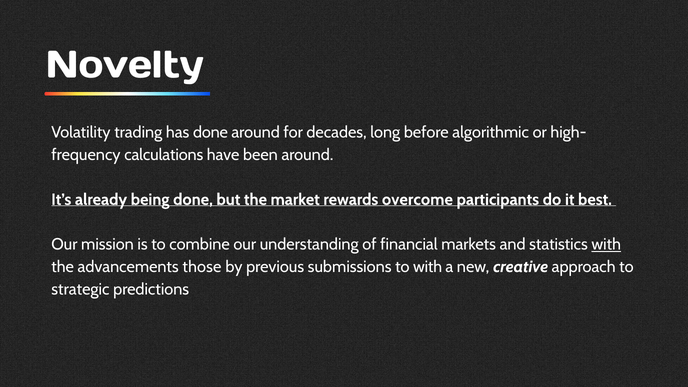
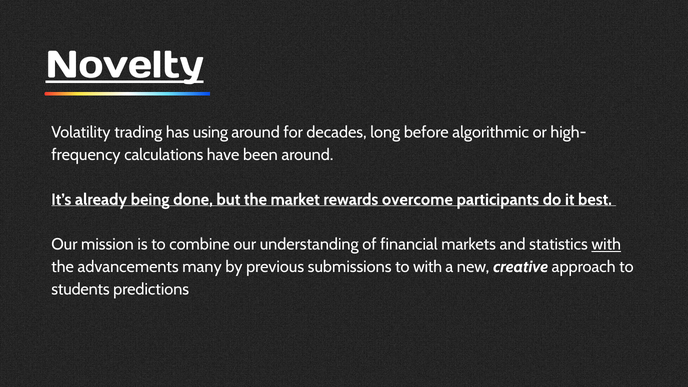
Novelty underline: none -> present
has done: done -> using
those: those -> many
strategic: strategic -> students
